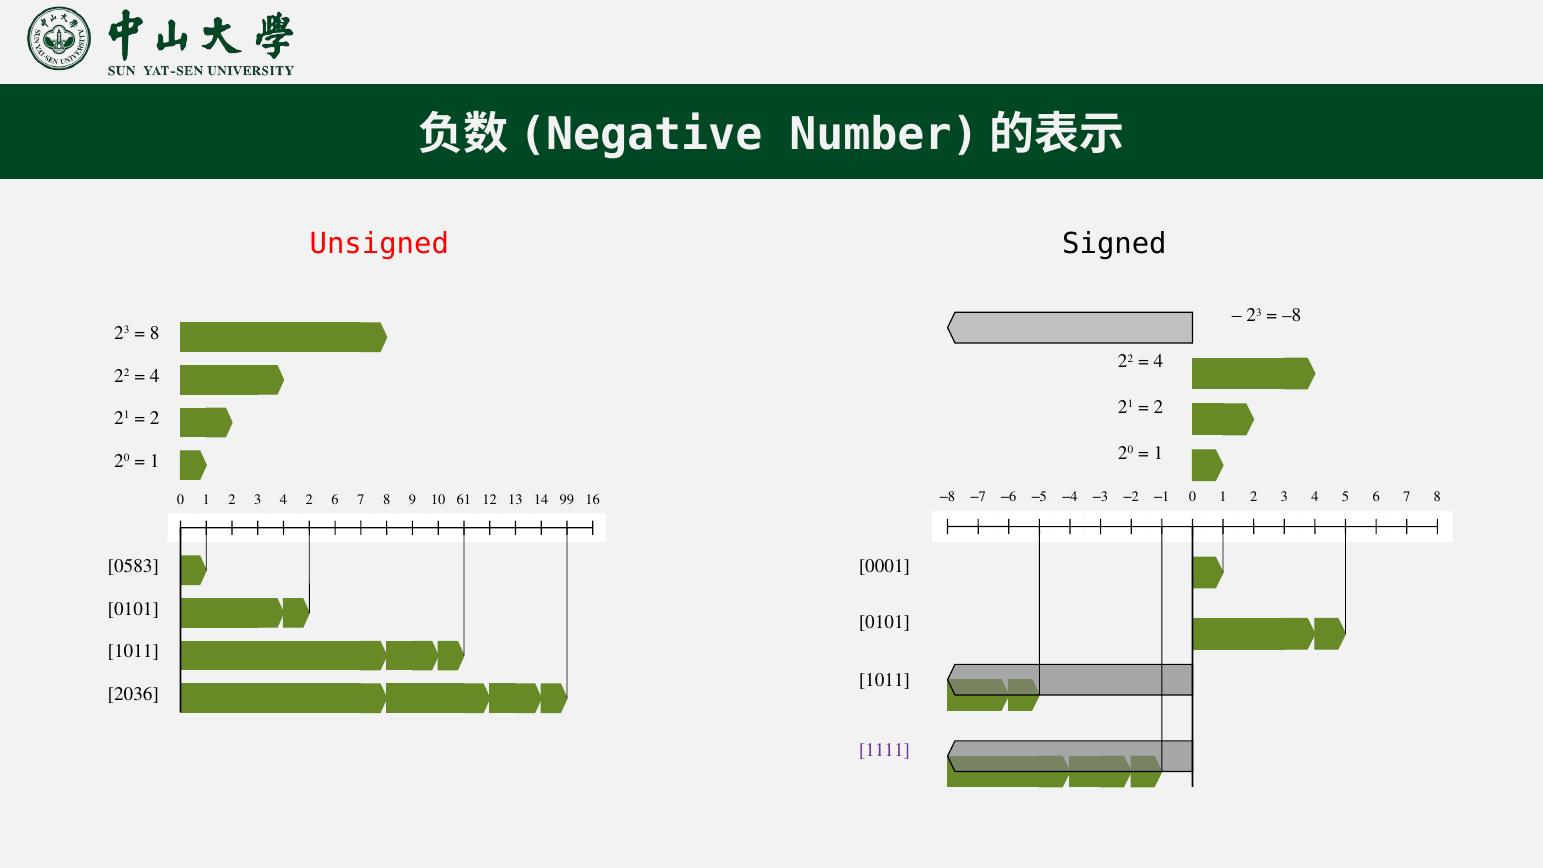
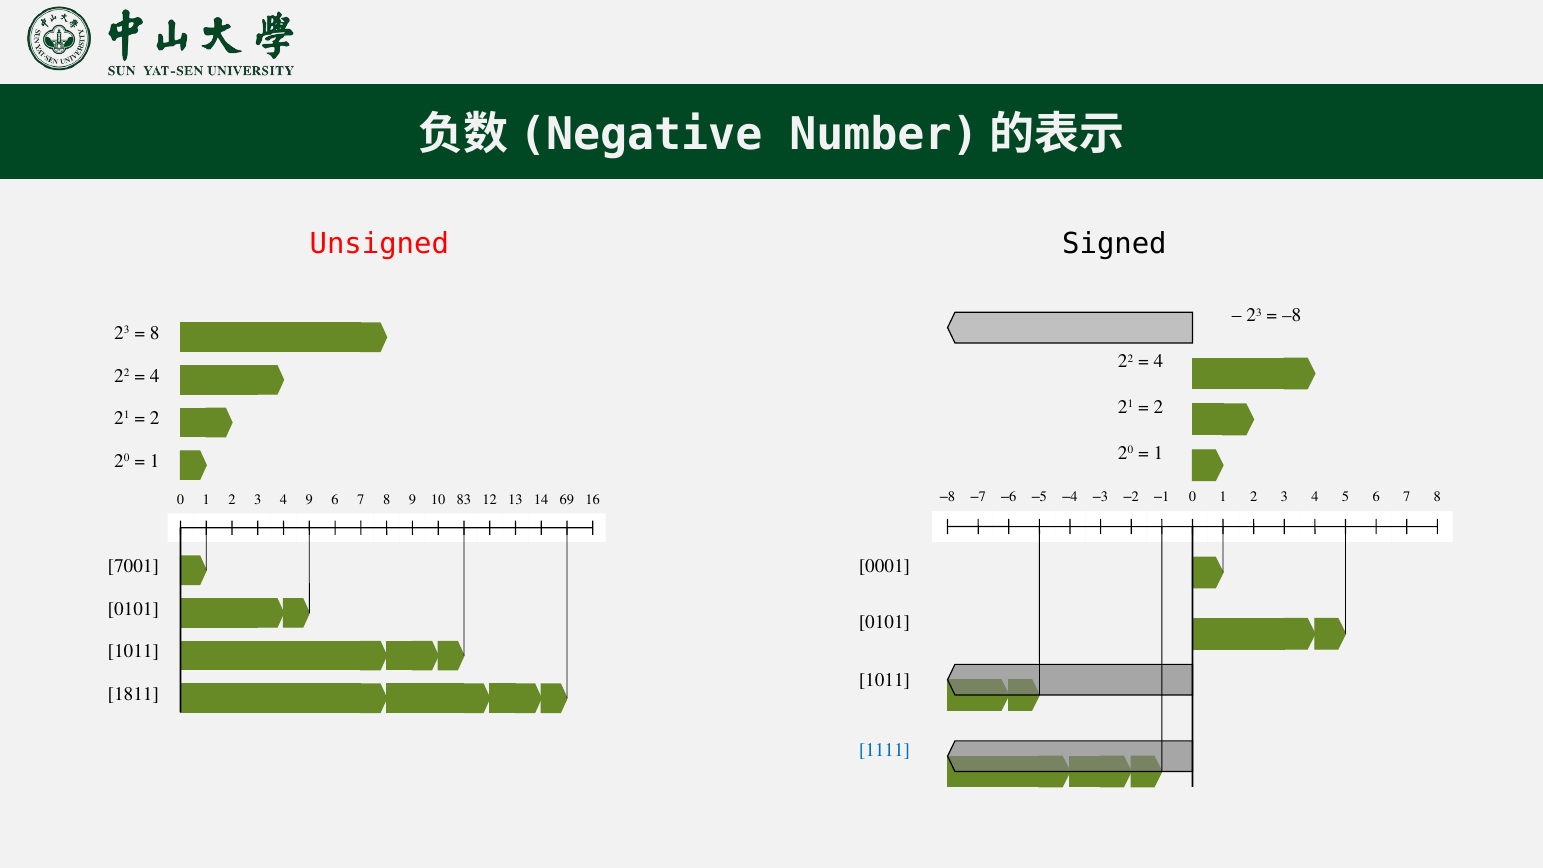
4 2: 2 -> 9
61: 61 -> 83
99: 99 -> 69
0583: 0583 -> 7001
2036: 2036 -> 1811
1111 colour: purple -> blue
